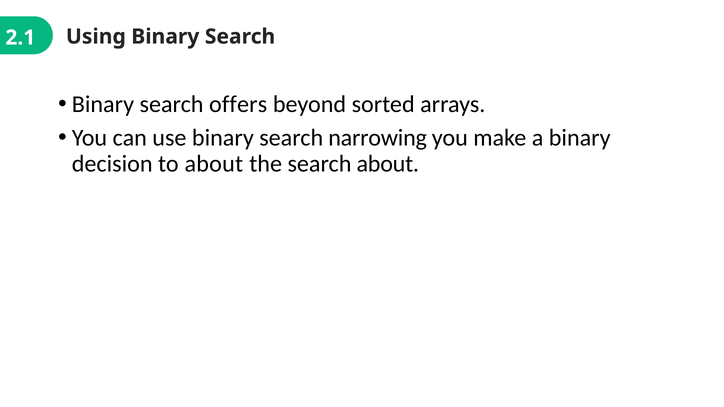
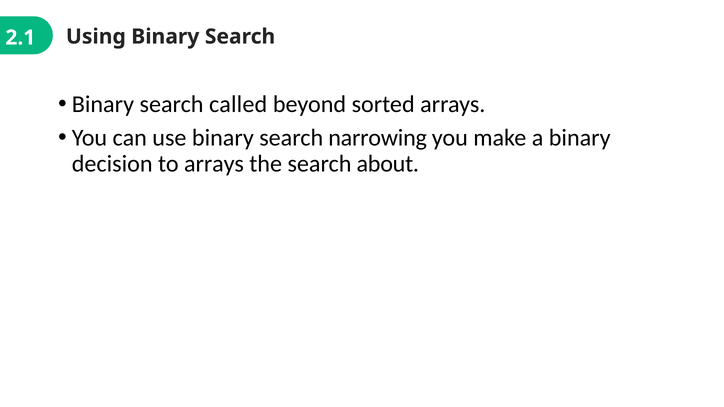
offers: offers -> called
to about: about -> arrays
